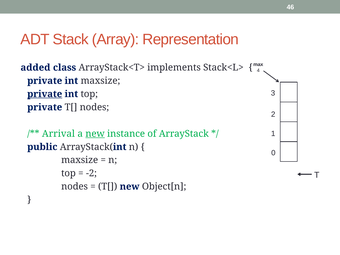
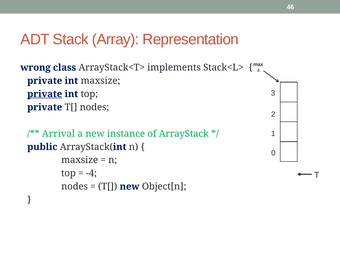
added: added -> wrong
new at (95, 134) underline: present -> none
-2: -2 -> -4
